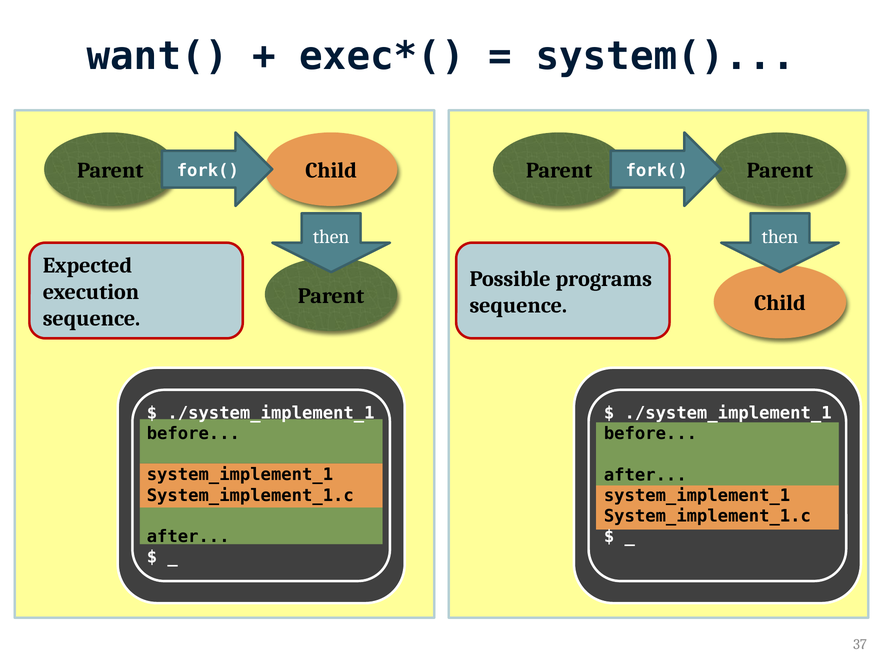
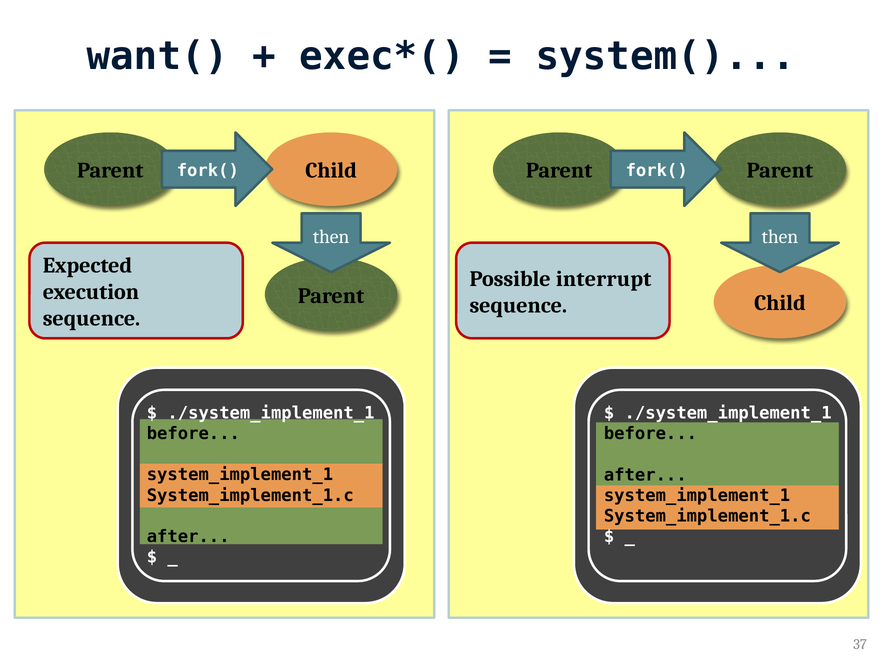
programs: programs -> interrupt
